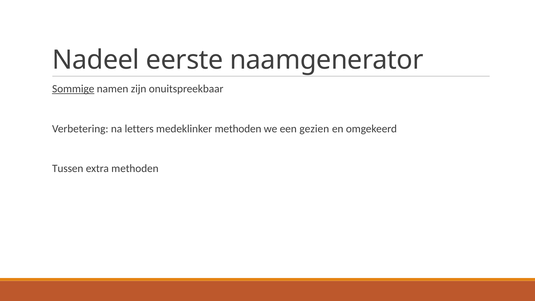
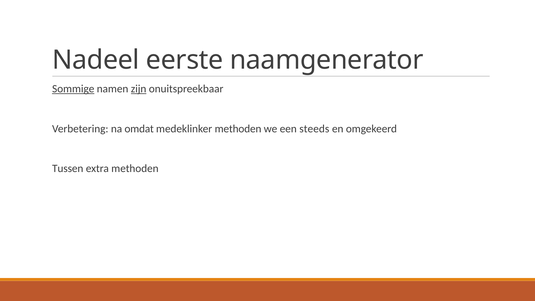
zijn underline: none -> present
letters: letters -> omdat
gezien: gezien -> steeds
